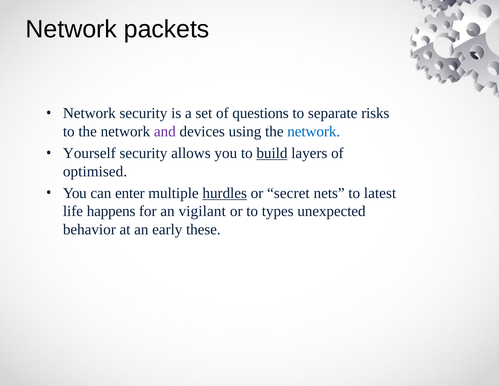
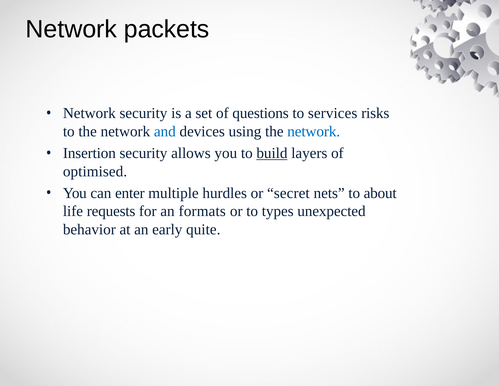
separate: separate -> services
and colour: purple -> blue
Yourself: Yourself -> Insertion
hurdles underline: present -> none
latest: latest -> about
happens: happens -> requests
vigilant: vigilant -> formats
these: these -> quite
